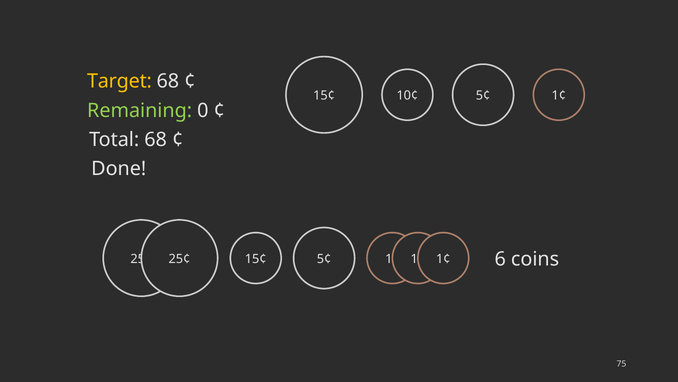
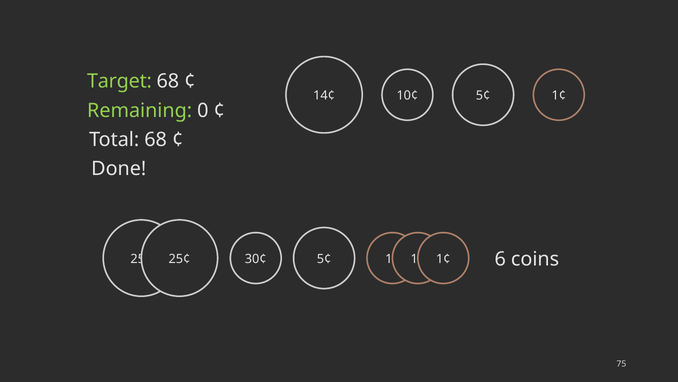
Target colour: yellow -> light green
15¢ at (324, 95): 15¢ -> 14¢
25¢ 15¢: 15¢ -> 30¢
